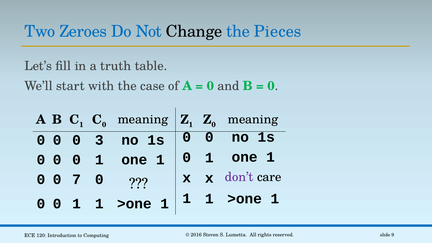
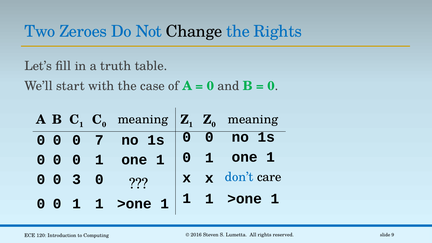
the Pieces: Pieces -> Rights
3: 3 -> 7
don’t colour: purple -> blue
7: 7 -> 3
